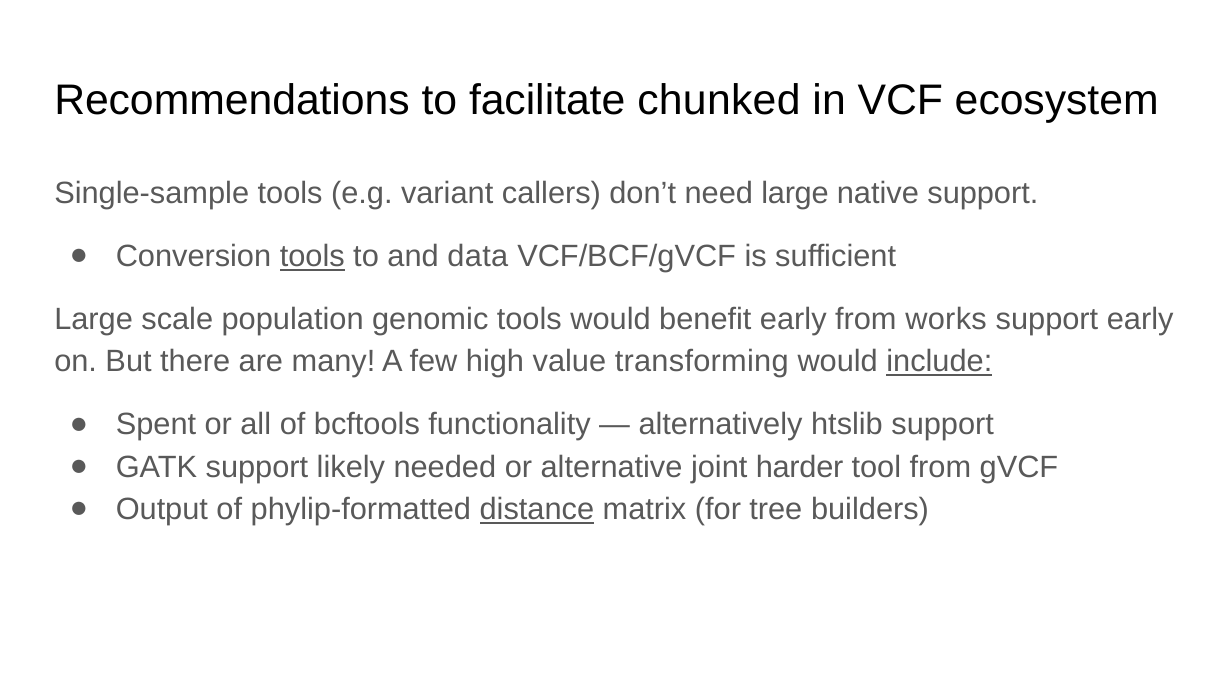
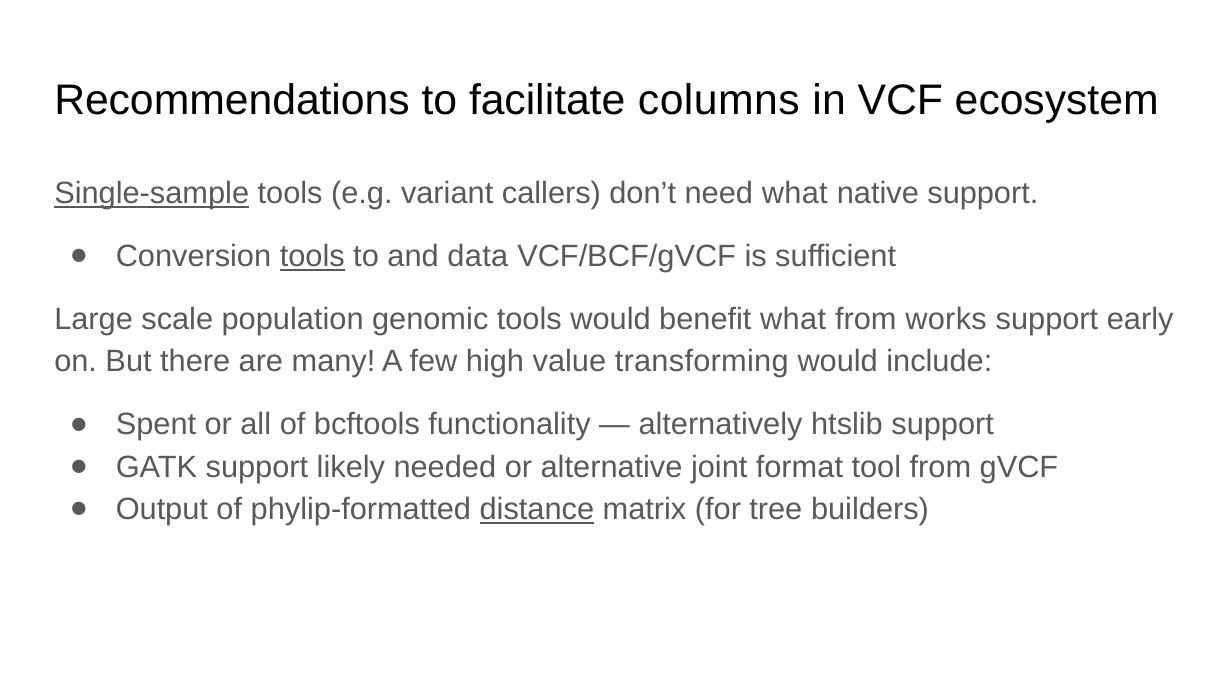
chunked: chunked -> columns
Single-sample underline: none -> present
need large: large -> what
benefit early: early -> what
include underline: present -> none
harder: harder -> format
